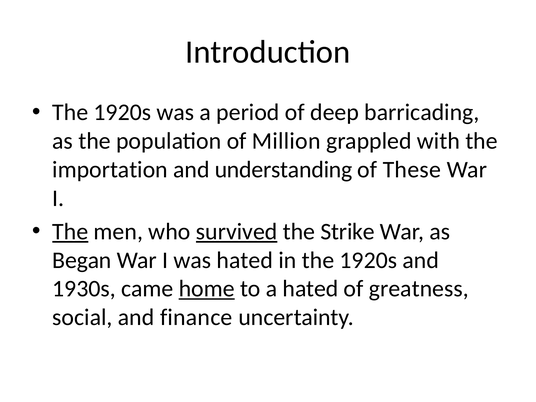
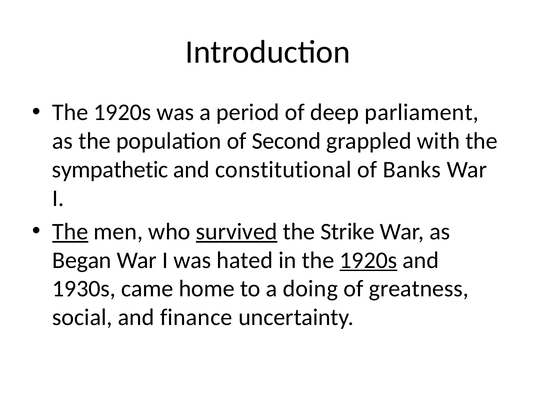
barricading: barricading -> parliament
Million: Million -> Second
importation: importation -> sympathetic
understanding: understanding -> constitutional
These: These -> Banks
1920s at (368, 260) underline: none -> present
home underline: present -> none
a hated: hated -> doing
